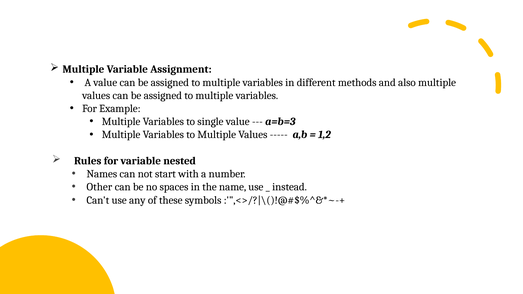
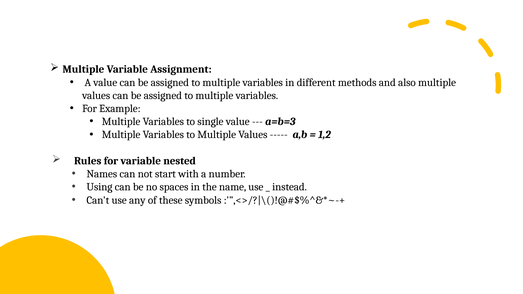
Other: Other -> Using
